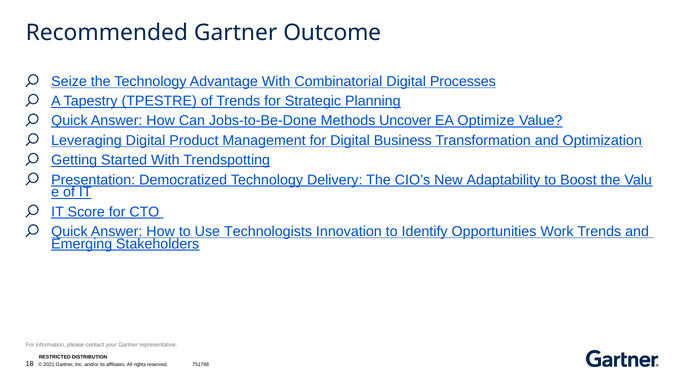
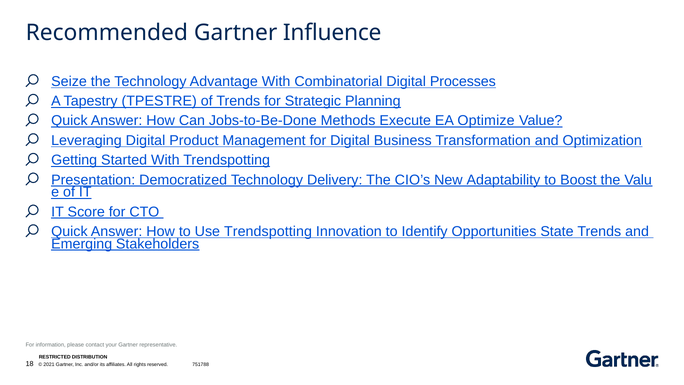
Outcome: Outcome -> Influence
Uncover: Uncover -> Execute
Use Technologists: Technologists -> Trendspotting
Work: Work -> State
